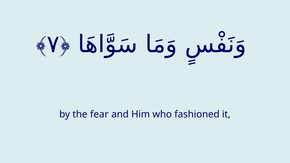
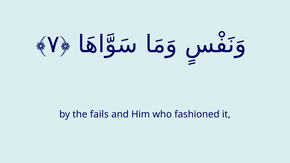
fear: fear -> fails
